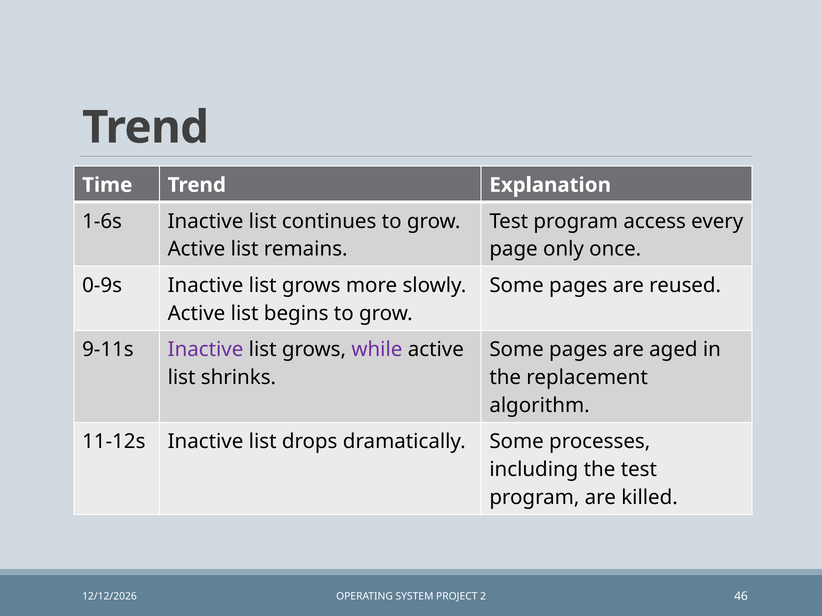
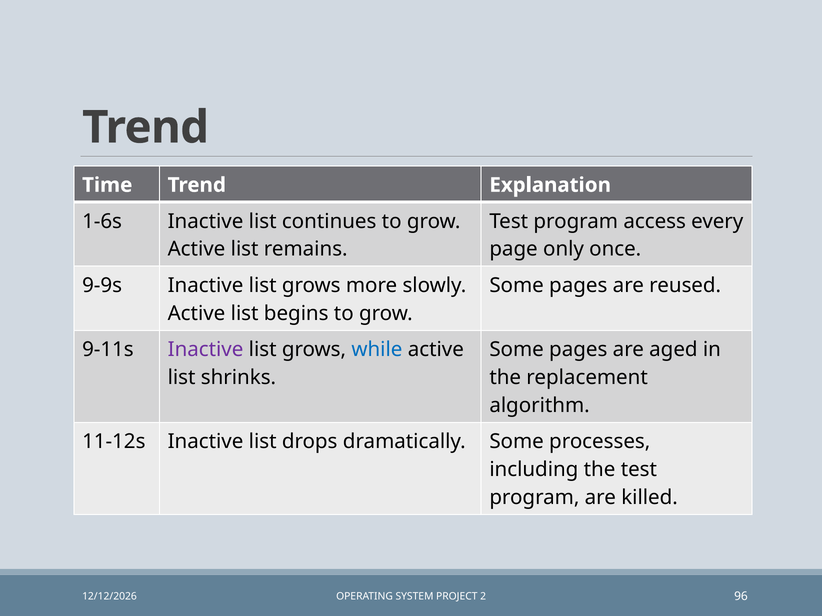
0-9s: 0-9s -> 9-9s
while colour: purple -> blue
46: 46 -> 96
